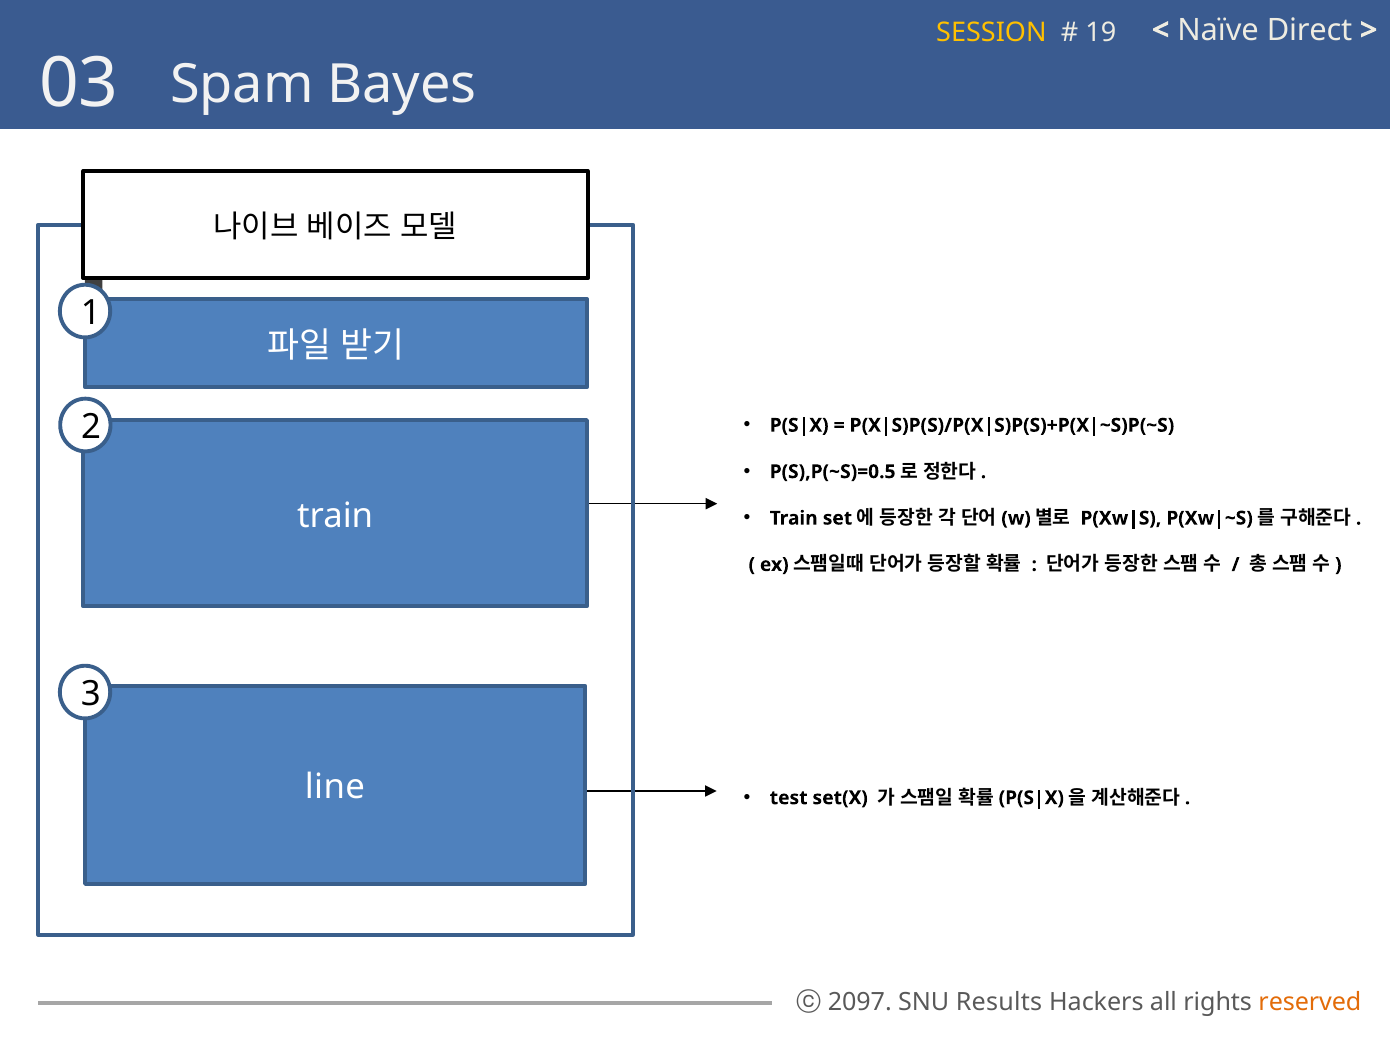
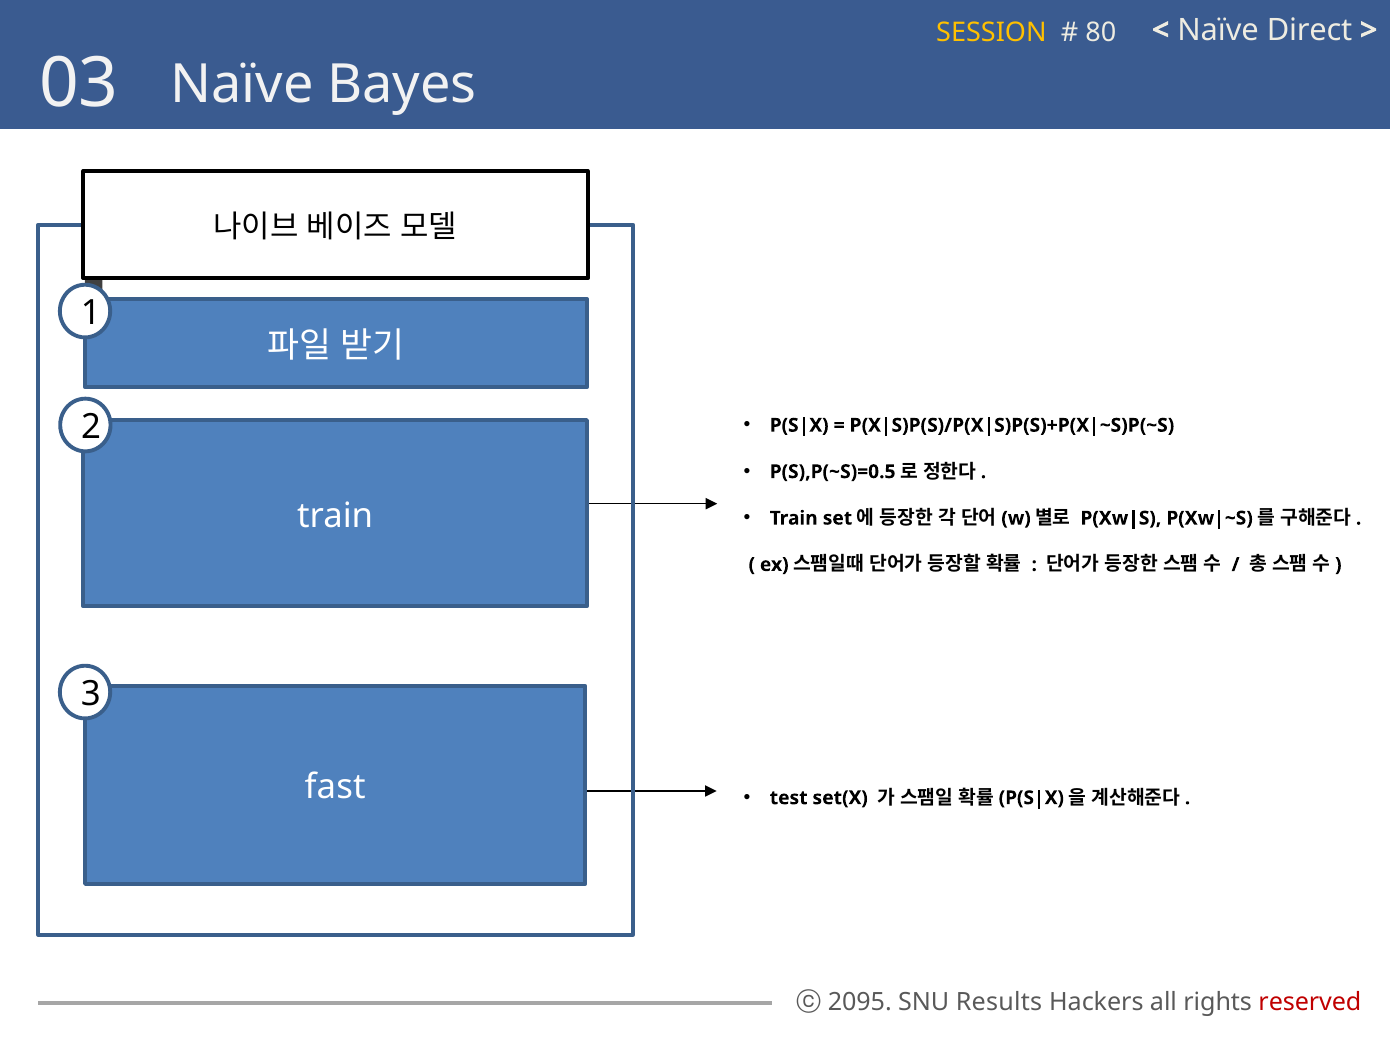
19: 19 -> 80
03 Spam: Spam -> Naïve
line: line -> fast
2097: 2097 -> 2095
reserved colour: orange -> red
